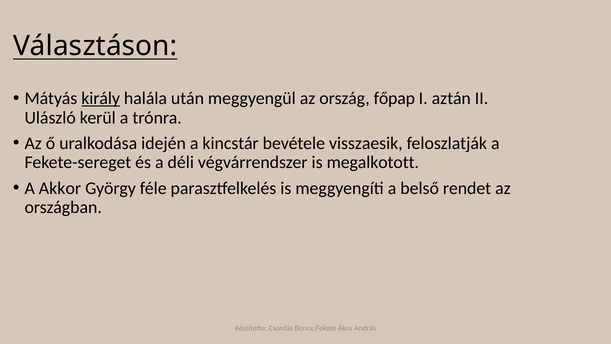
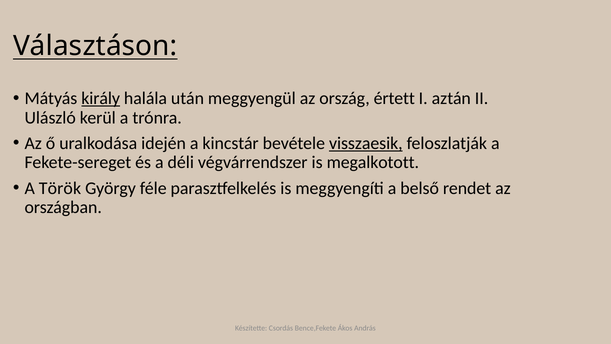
főpap: főpap -> értett
visszaesik underline: none -> present
Akkor: Akkor -> Török
